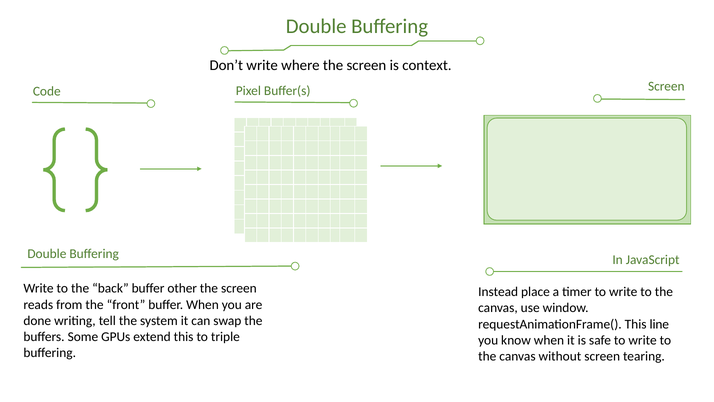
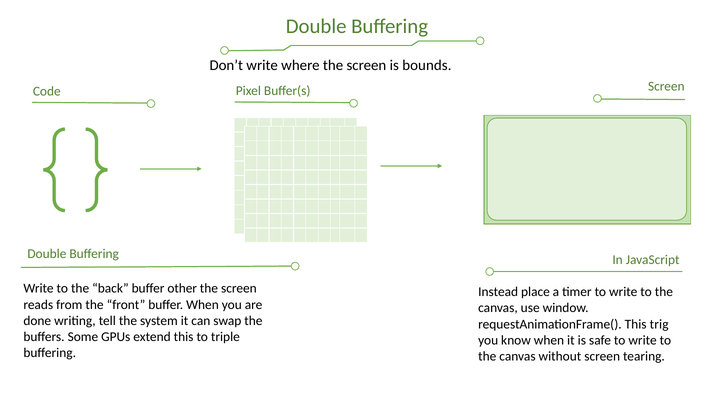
context: context -> bounds
line: line -> trig
